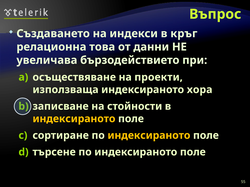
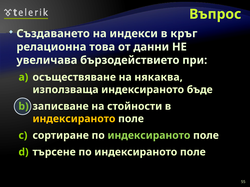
проекти: проекти -> някаква
хора: хора -> бъде
индексираното at (149, 136) colour: yellow -> light green
